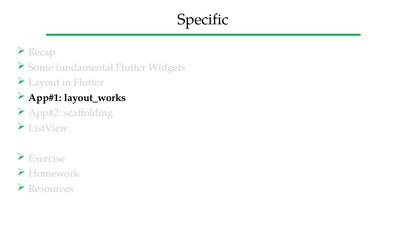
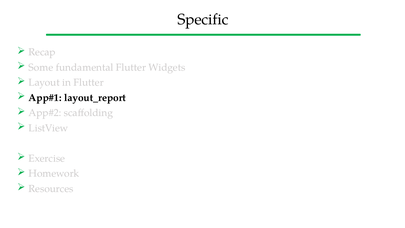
layout_works: layout_works -> layout_report
